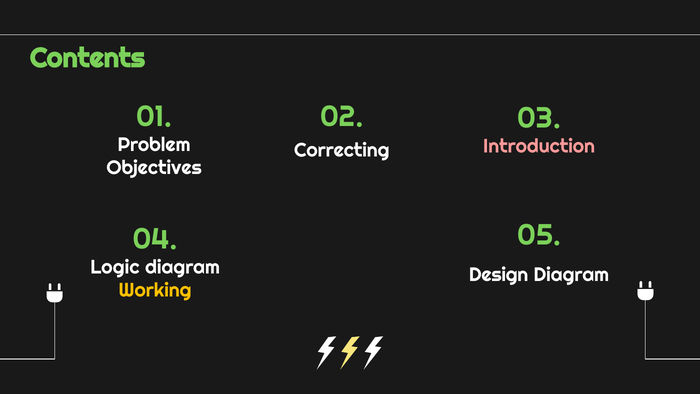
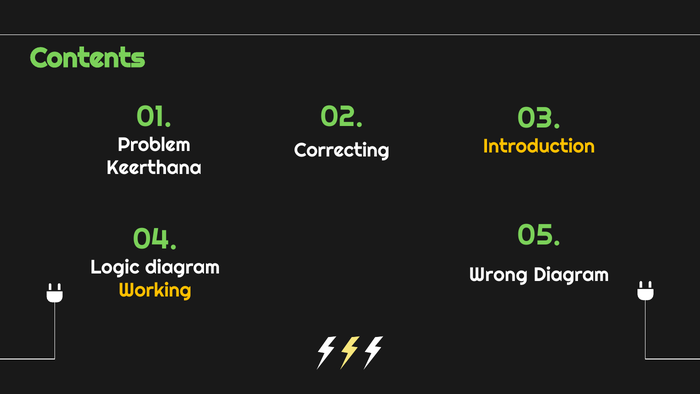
Introduction colour: pink -> yellow
Objectives: Objectives -> Keerthana
Design: Design -> Wrong
